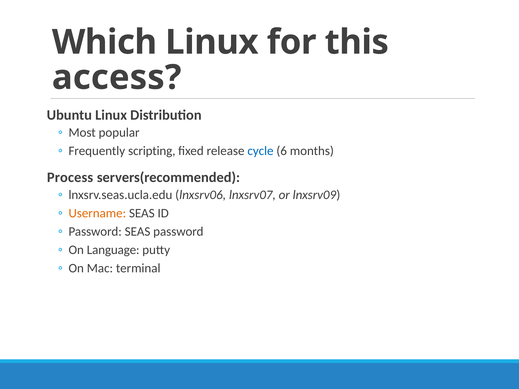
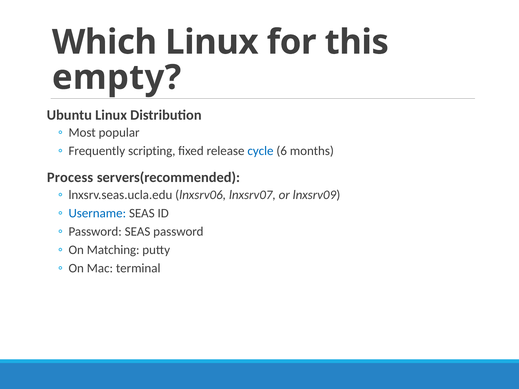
access: access -> empty
Username colour: orange -> blue
Language: Language -> Matching
